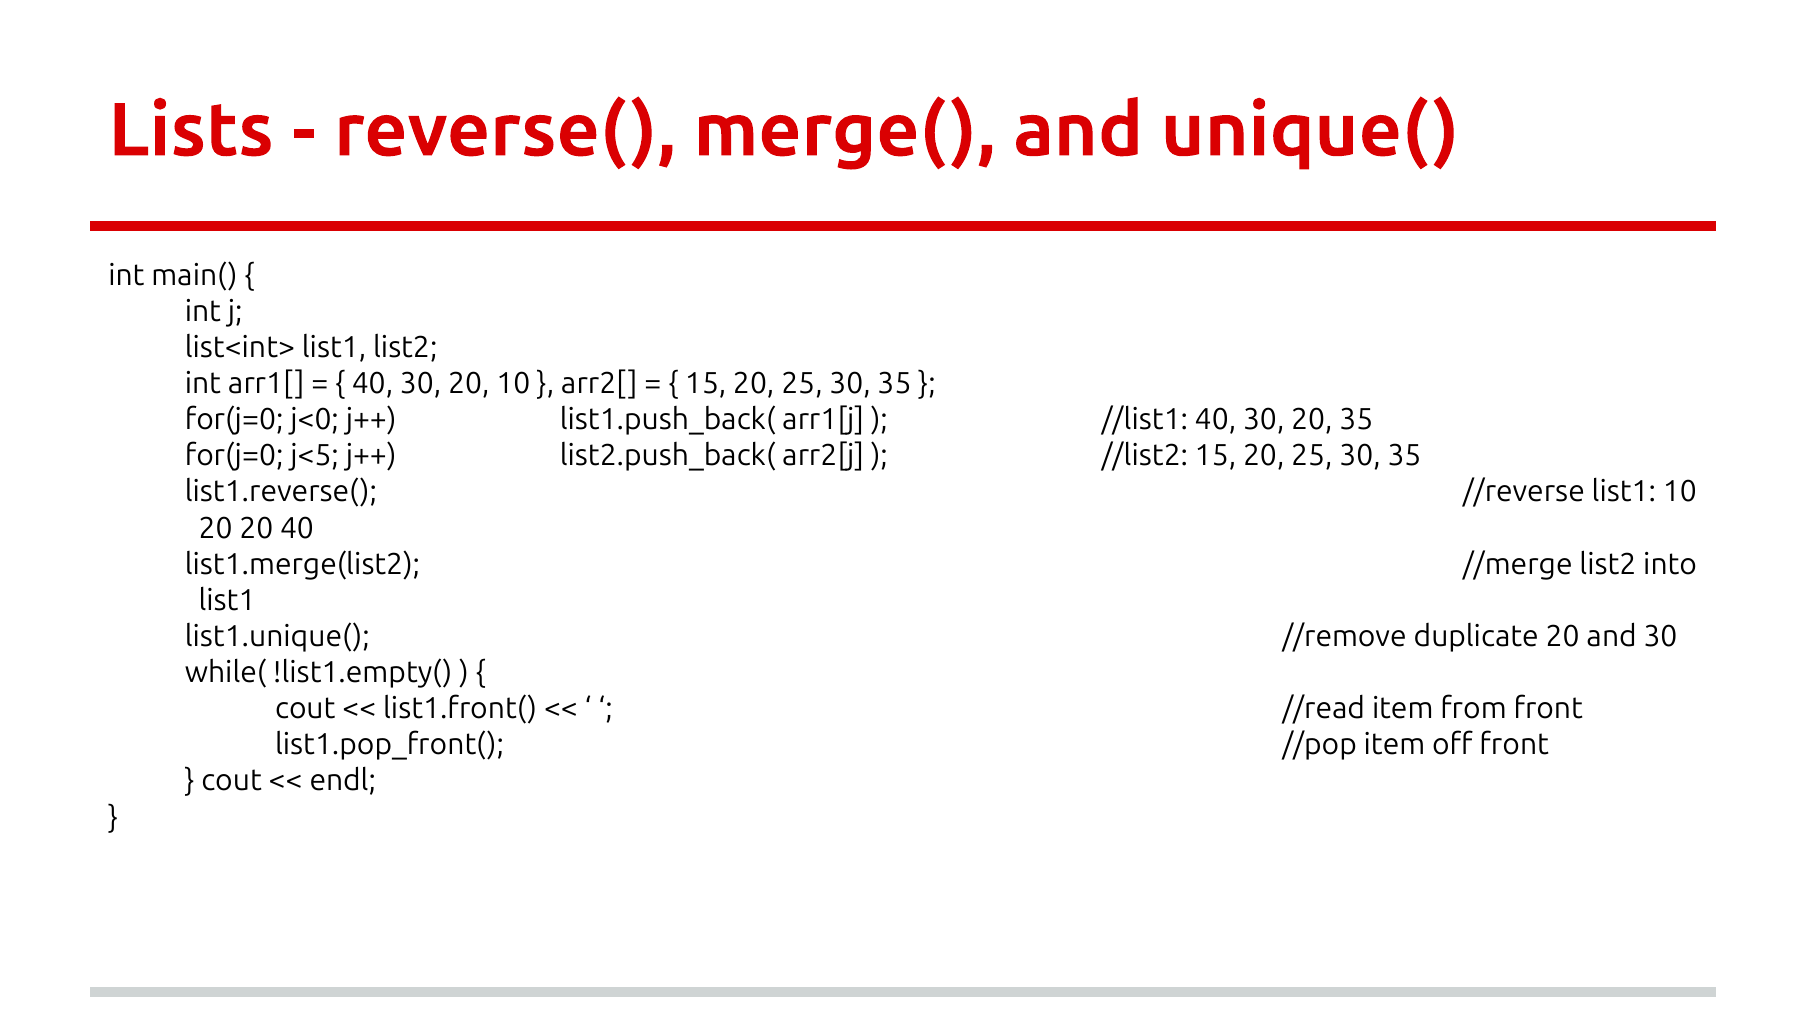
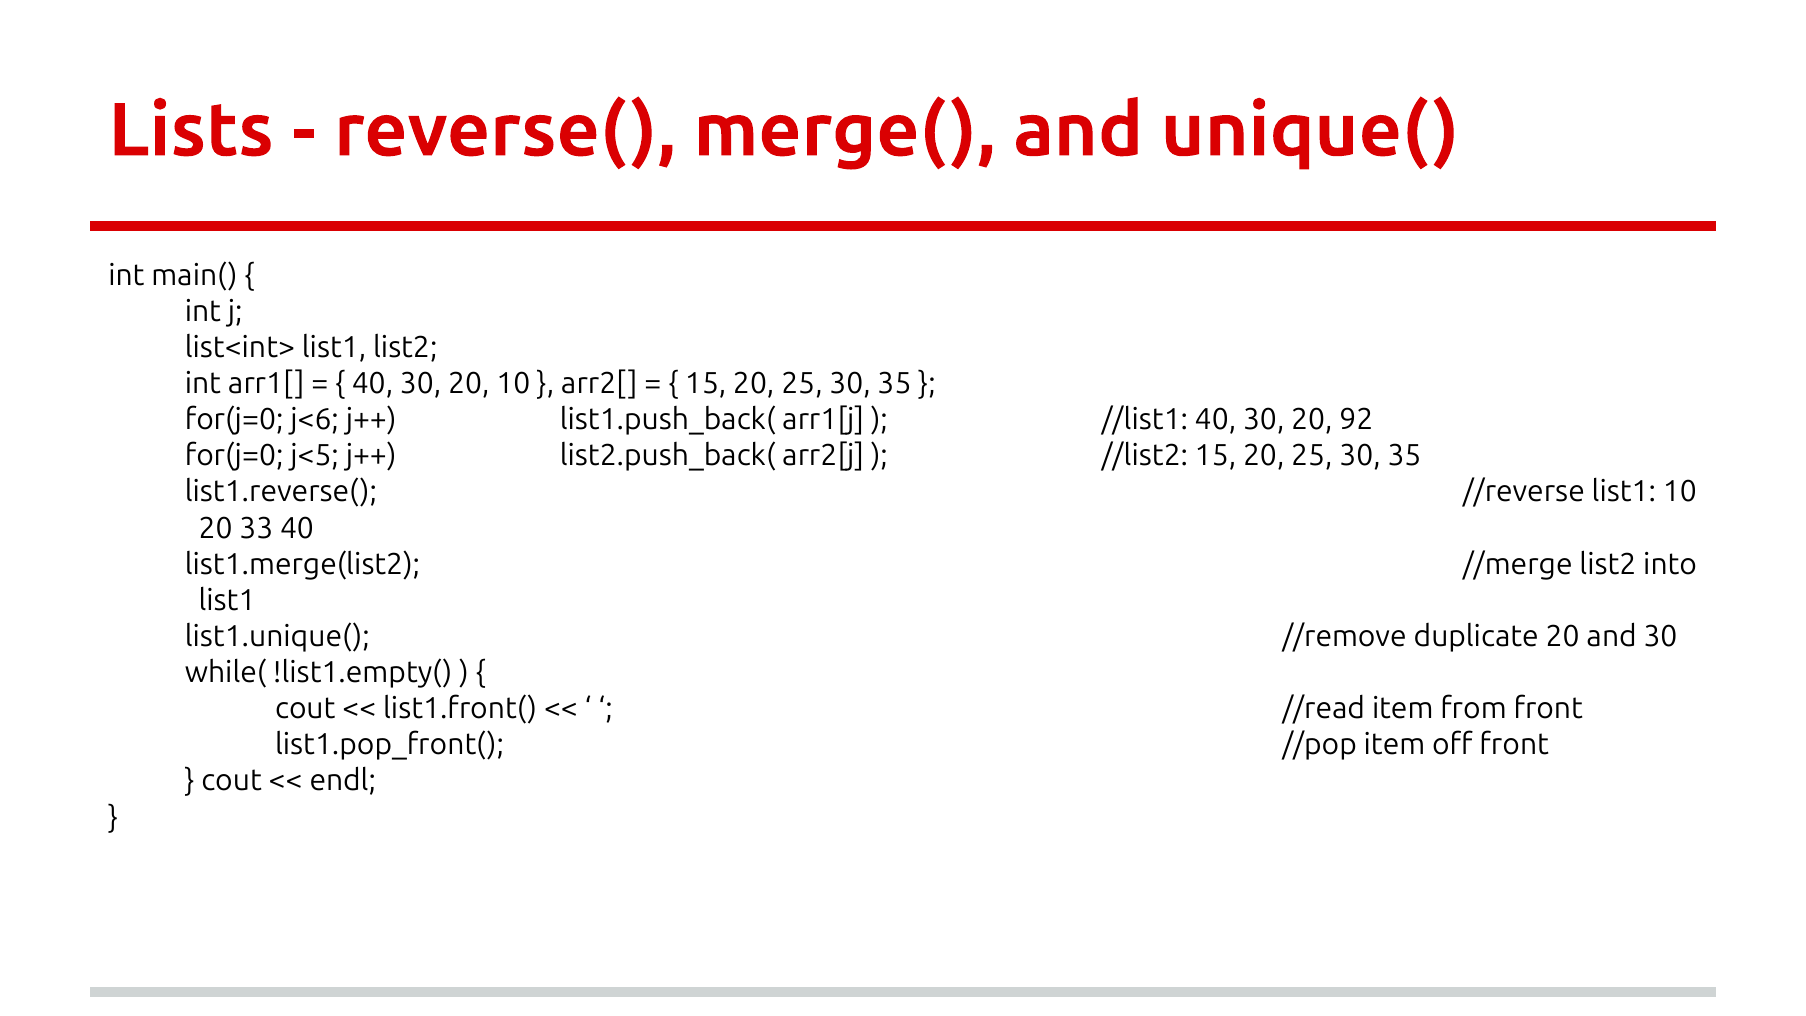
j<0: j<0 -> j<6
20 35: 35 -> 92
20 20: 20 -> 33
